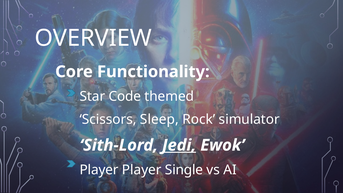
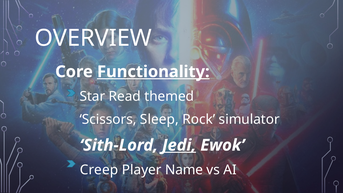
Functionality underline: none -> present
Code: Code -> Read
Player at (99, 170): Player -> Creep
Single: Single -> Name
